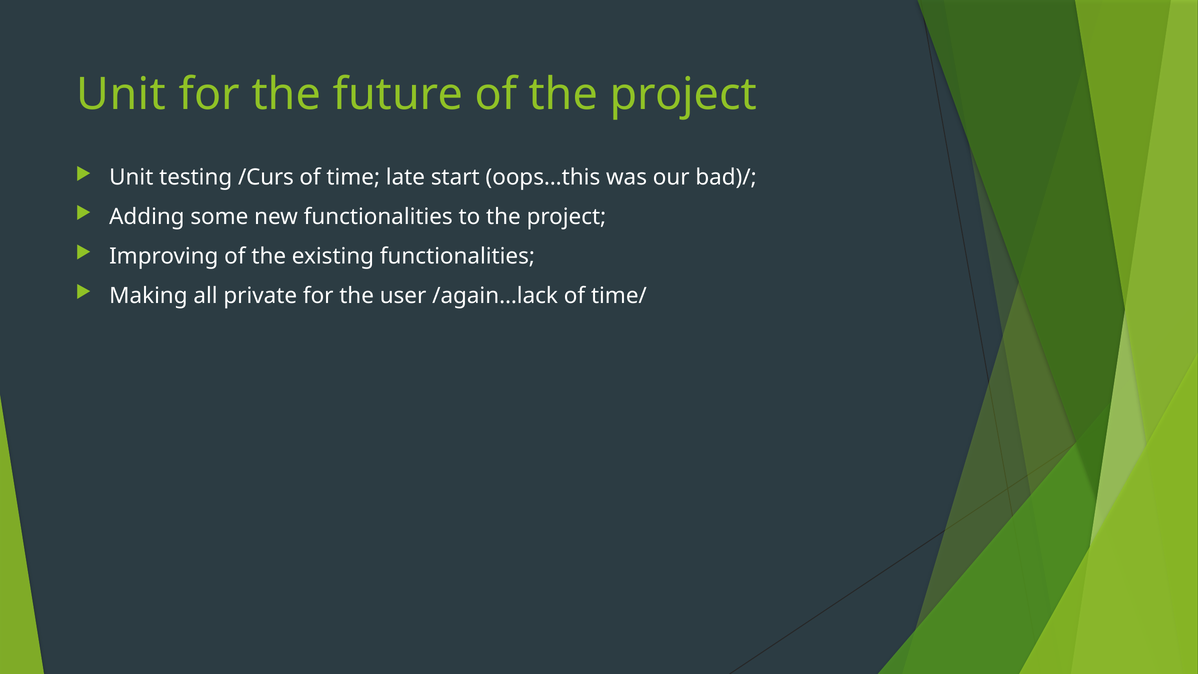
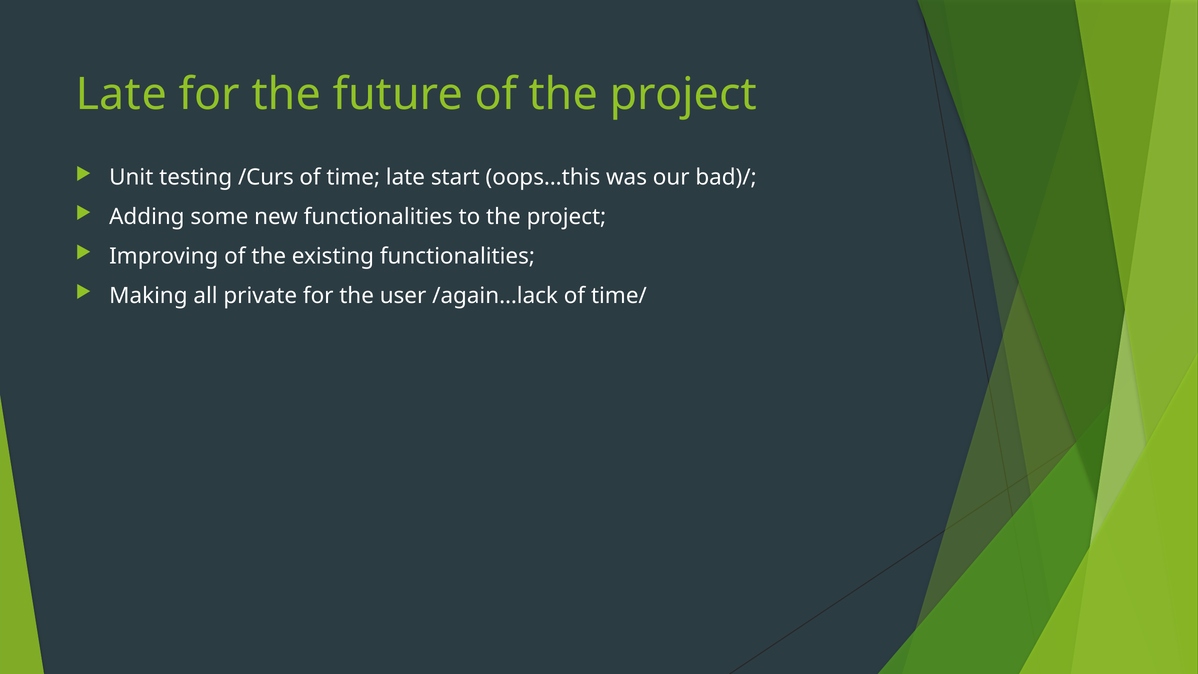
Unit at (121, 94): Unit -> Late
